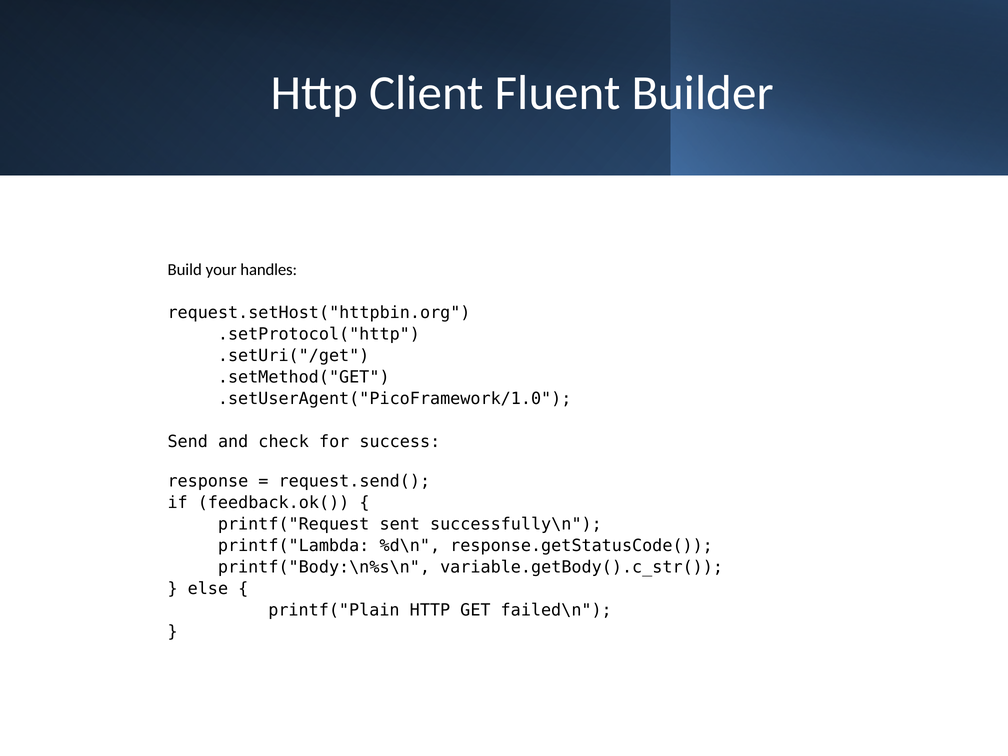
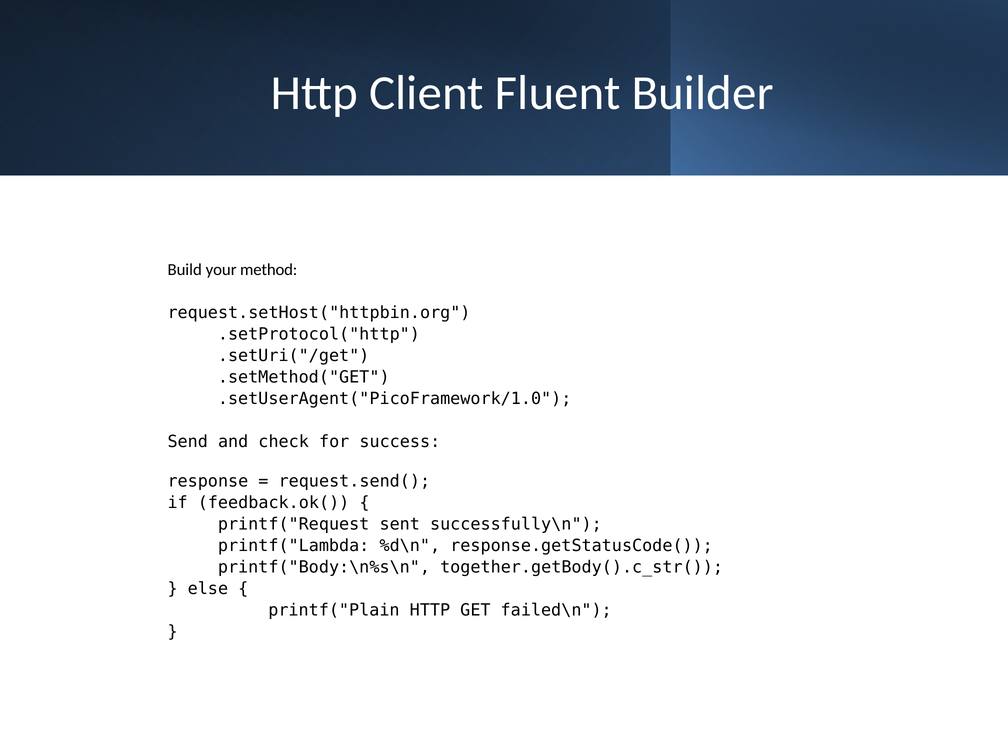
handles: handles -> method
variable.getBody().c_str(: variable.getBody().c_str( -> together.getBody().c_str(
